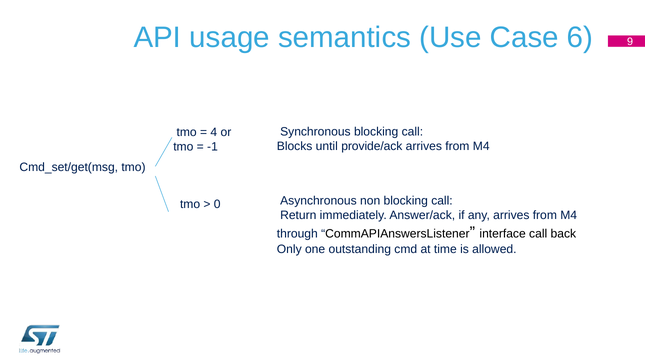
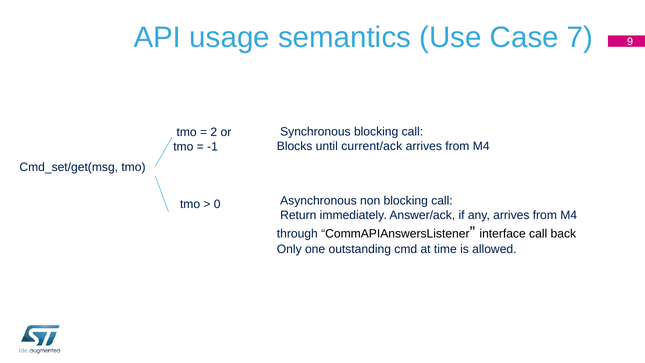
6: 6 -> 7
4: 4 -> 2
provide/ack: provide/ack -> current/ack
